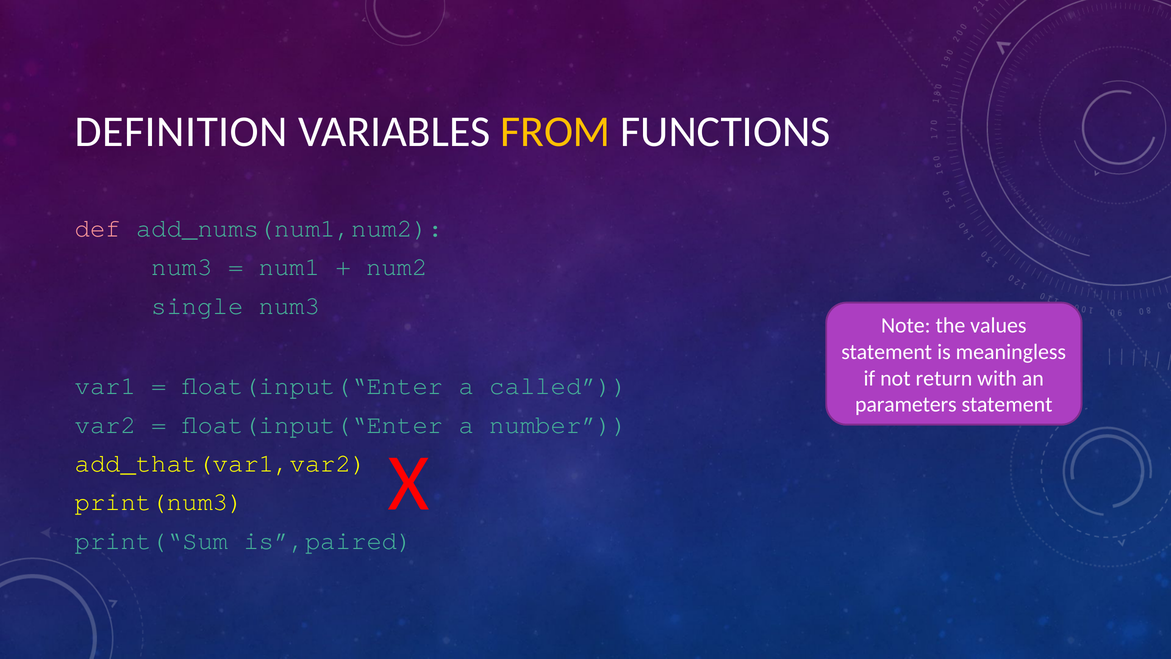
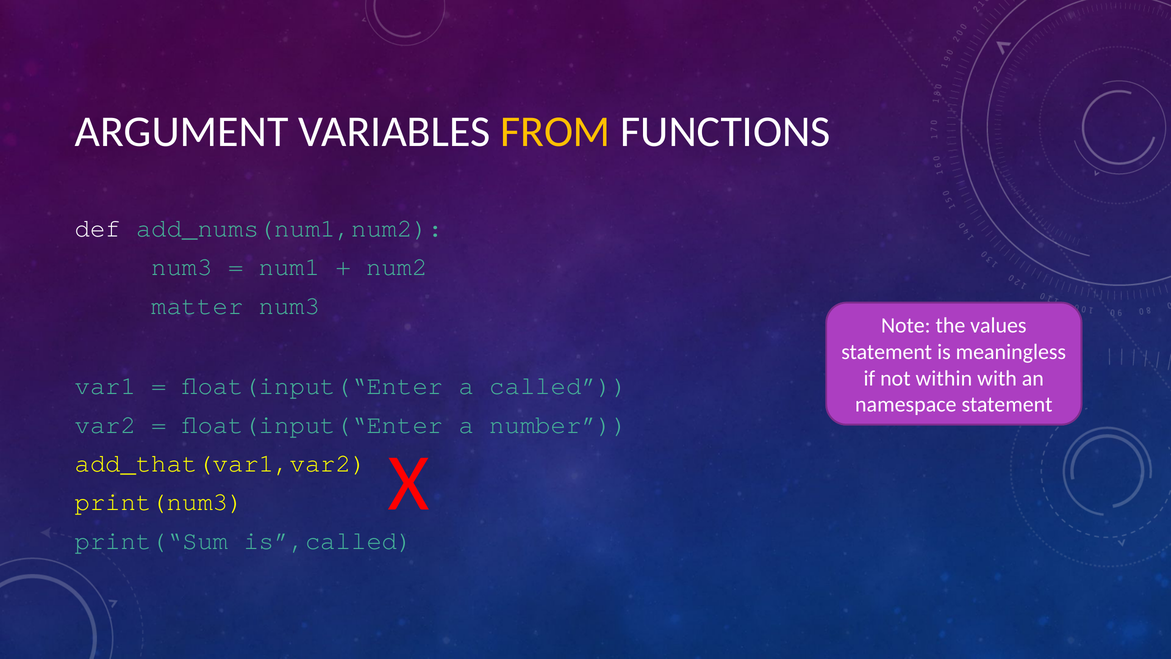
DEFINITION: DEFINITION -> ARGUMENT
def colour: pink -> white
single: single -> matter
return: return -> within
parameters: parameters -> namespace
is”,paired: is”,paired -> is”,called
